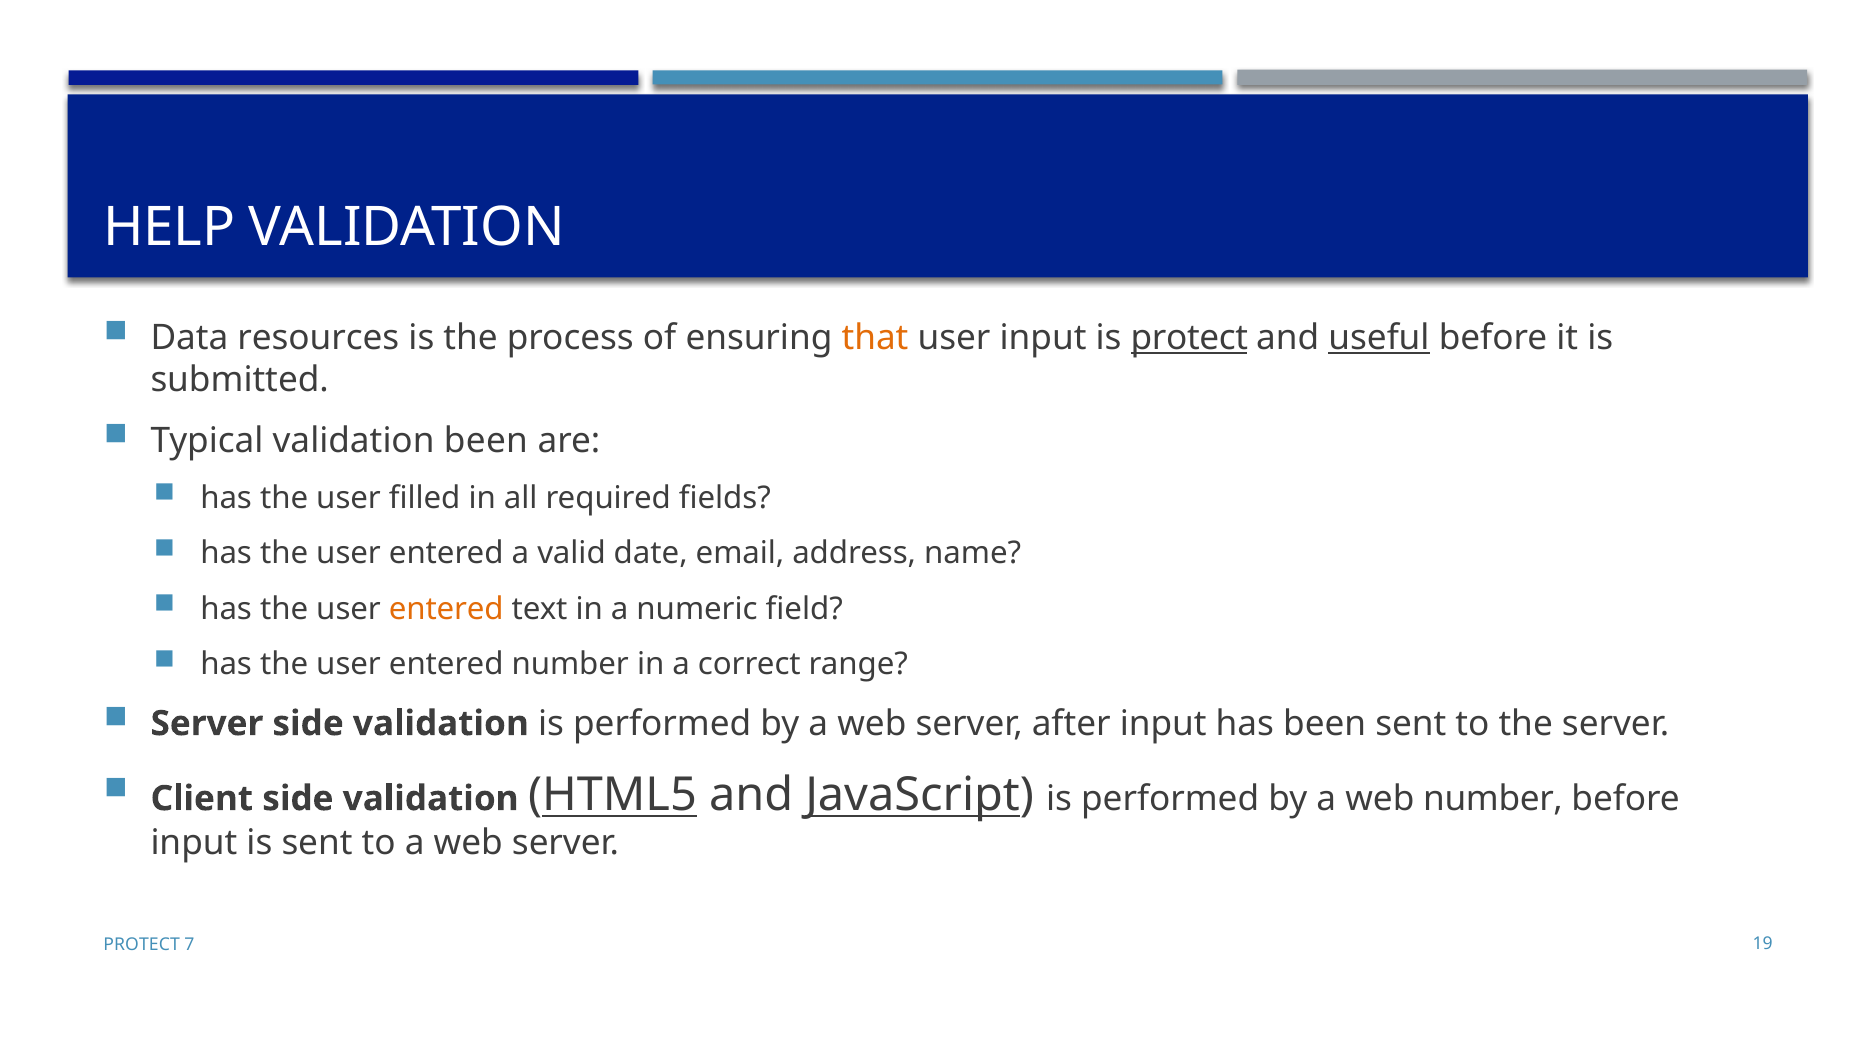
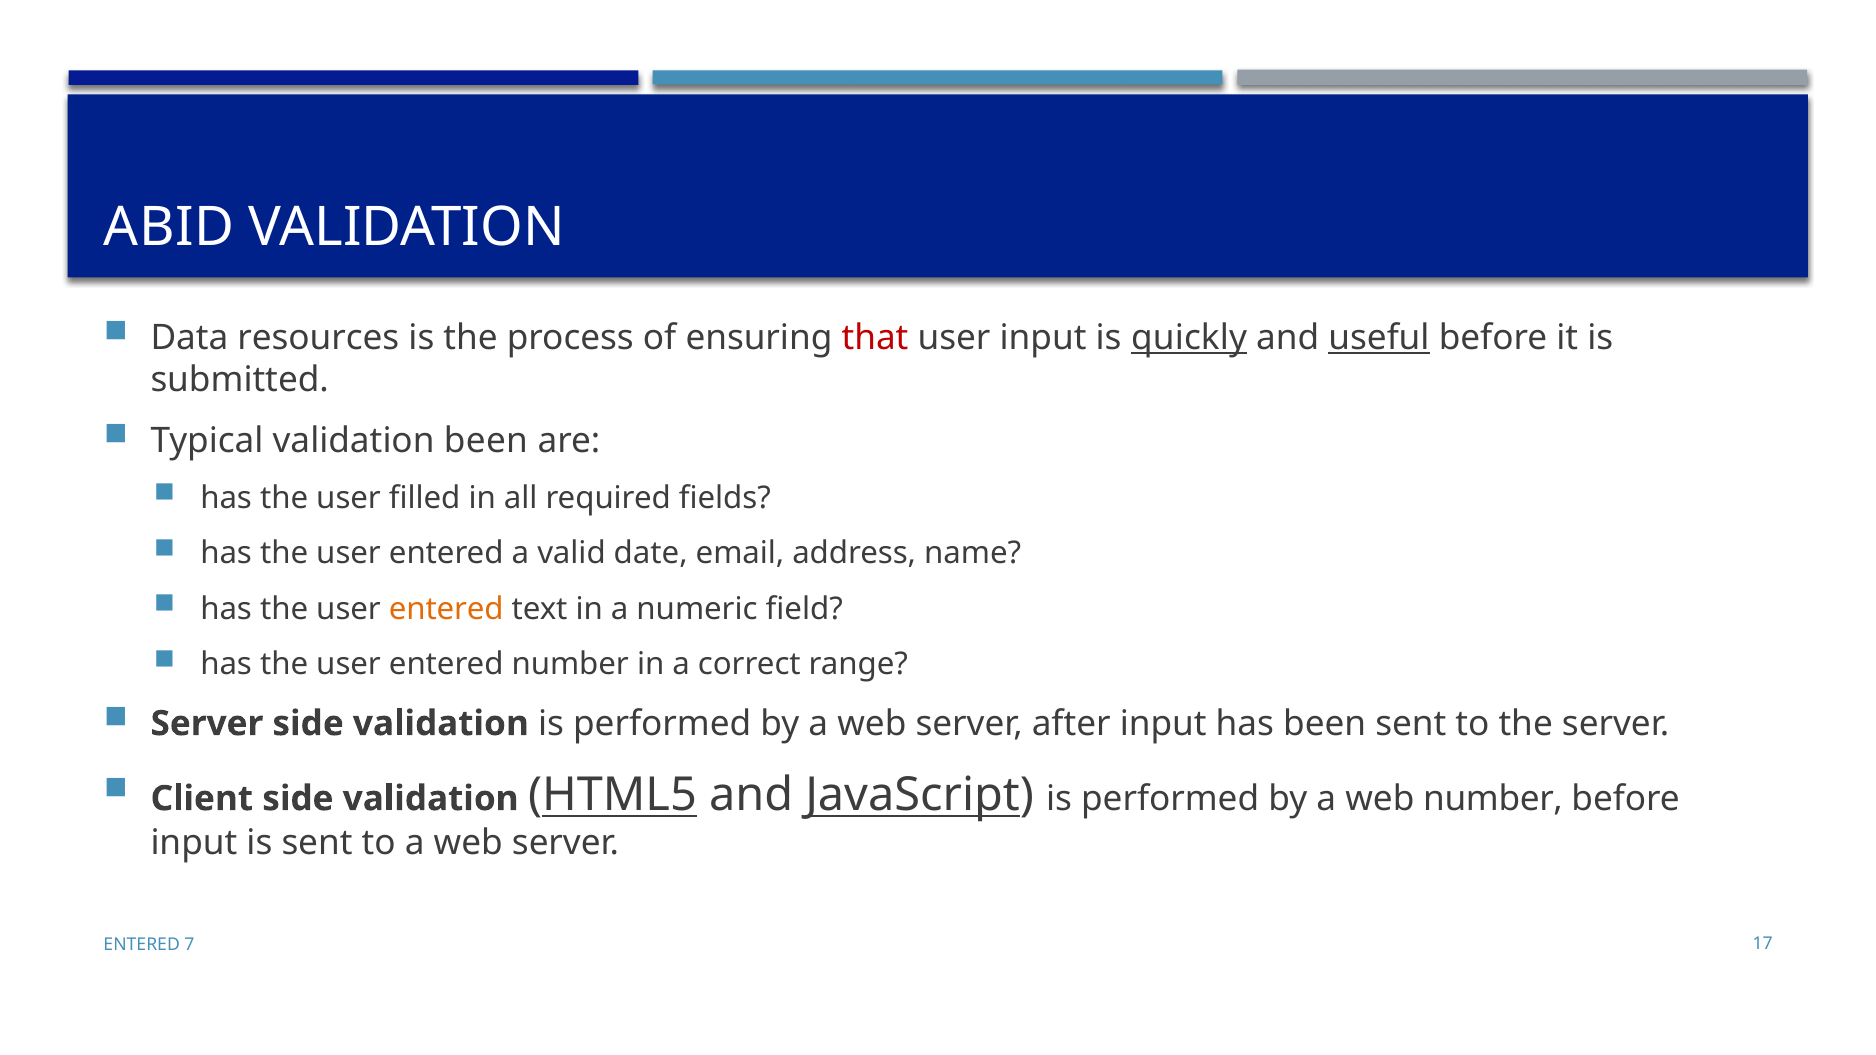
HELP: HELP -> ABID
that colour: orange -> red
is protect: protect -> quickly
PROTECT at (142, 945): PROTECT -> ENTERED
19: 19 -> 17
